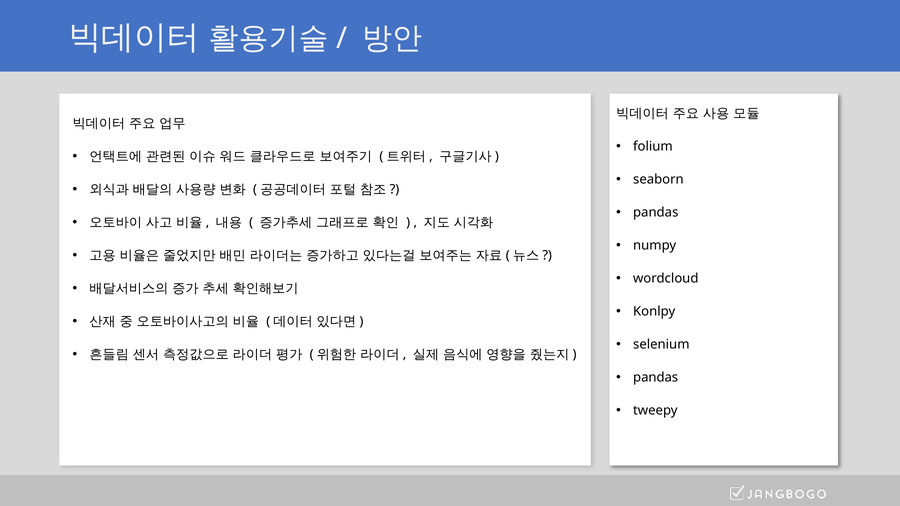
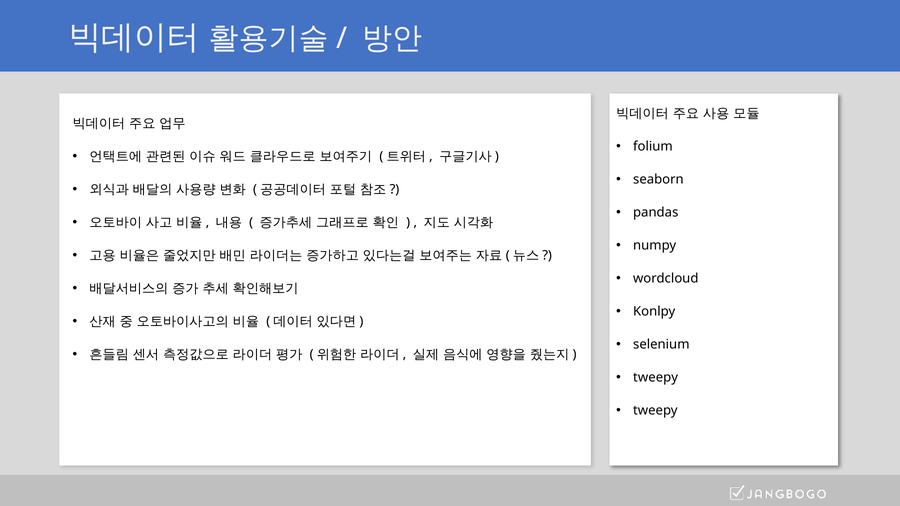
pandas at (656, 378): pandas -> tweepy
